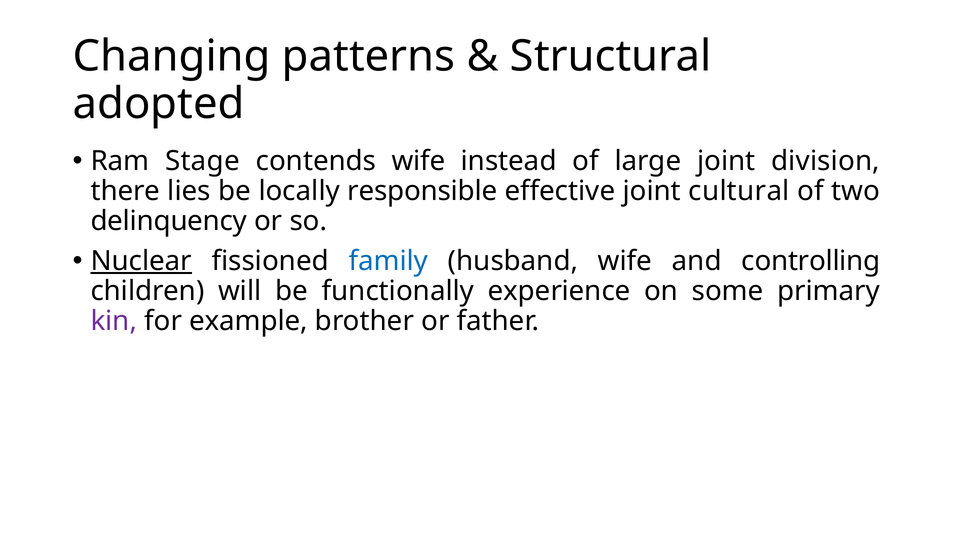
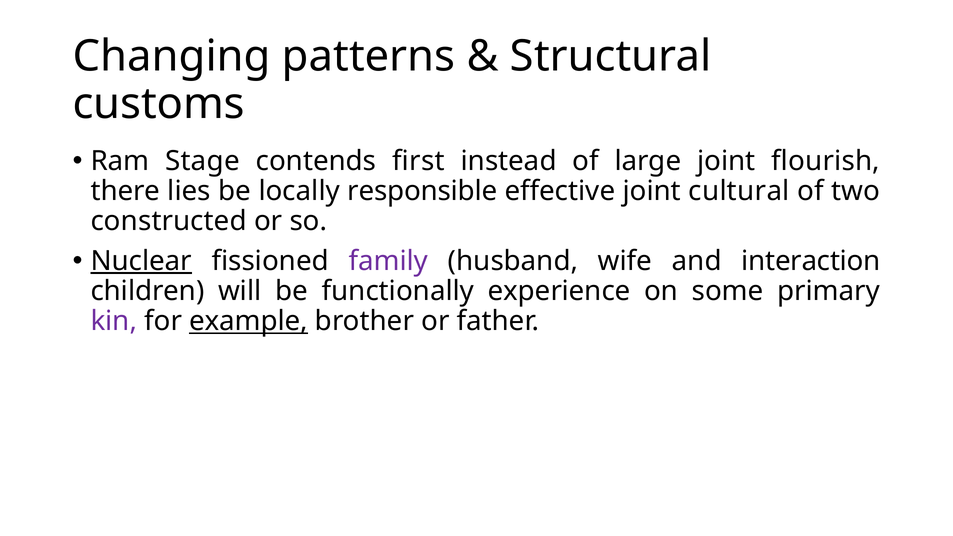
adopted: adopted -> customs
contends wife: wife -> first
division: division -> flourish
delinquency: delinquency -> constructed
family colour: blue -> purple
controlling: controlling -> interaction
example underline: none -> present
